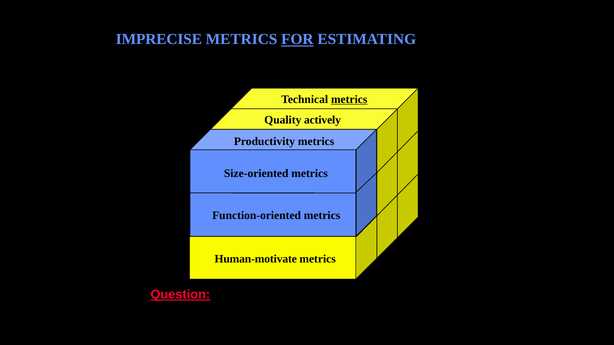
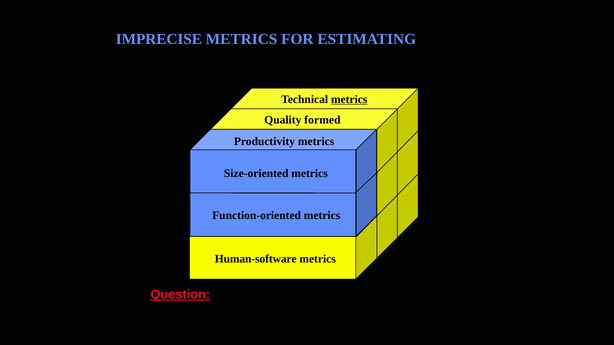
FOR at (297, 39) underline: present -> none
actively: actively -> formed
Human-motivate: Human-motivate -> Human-software
